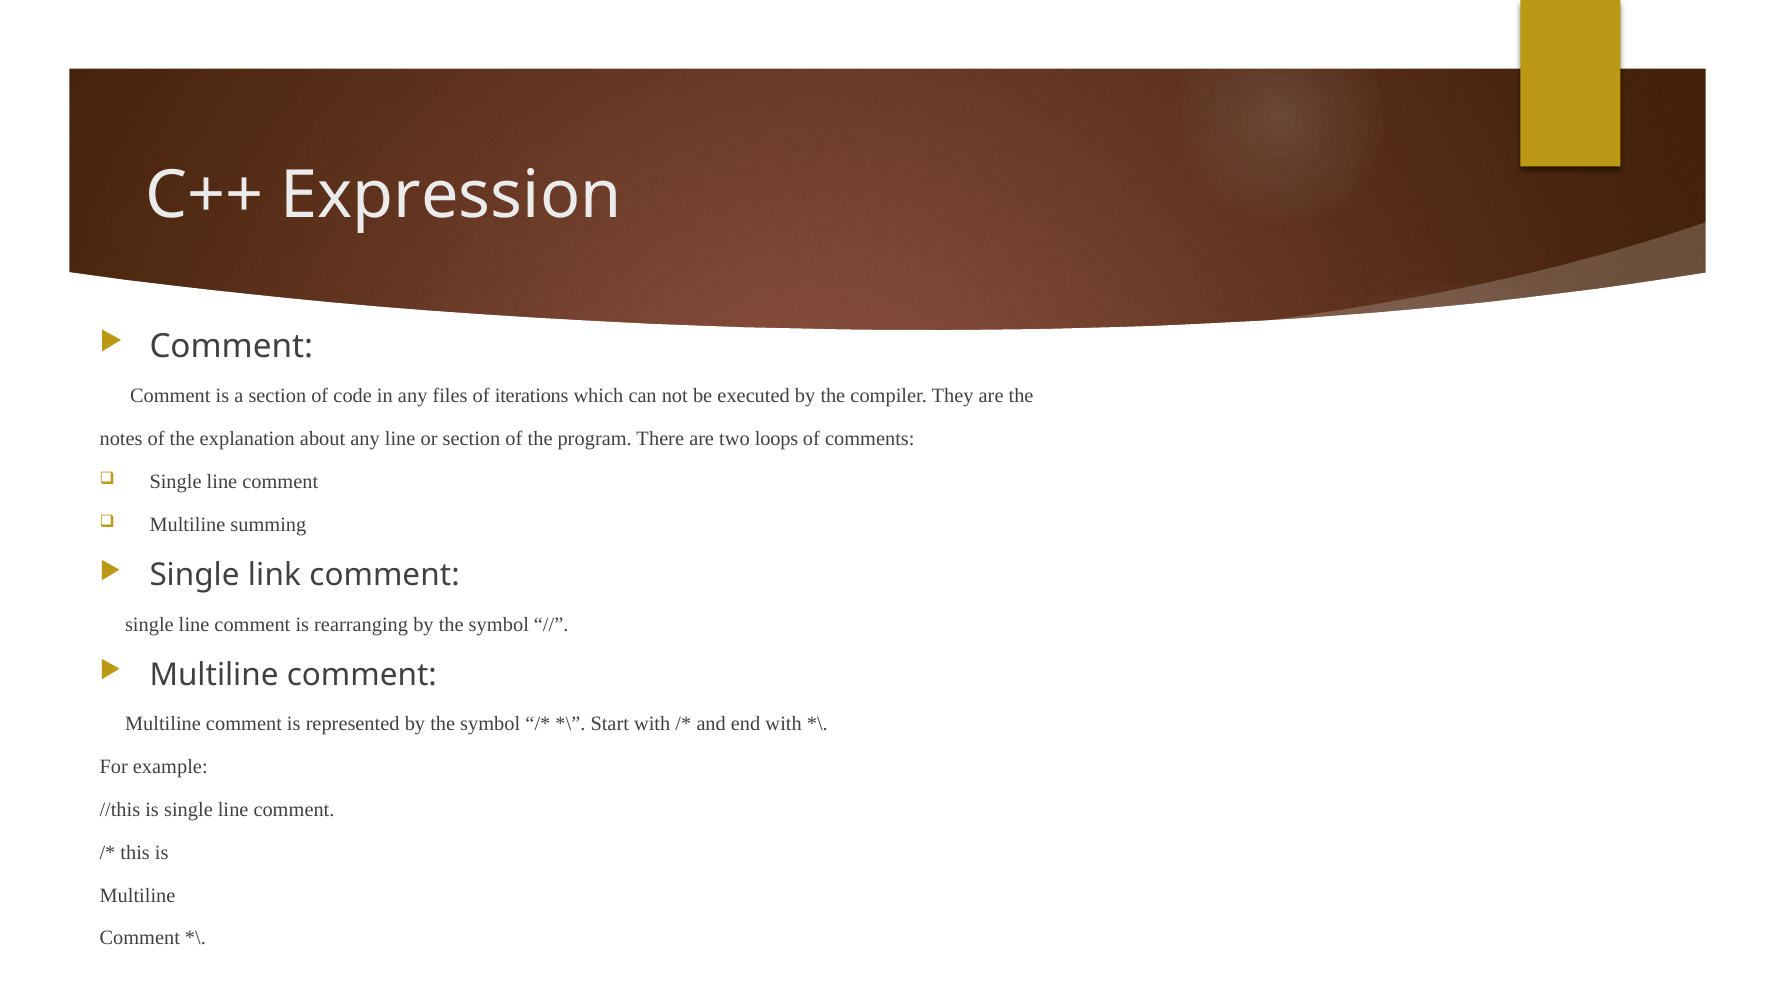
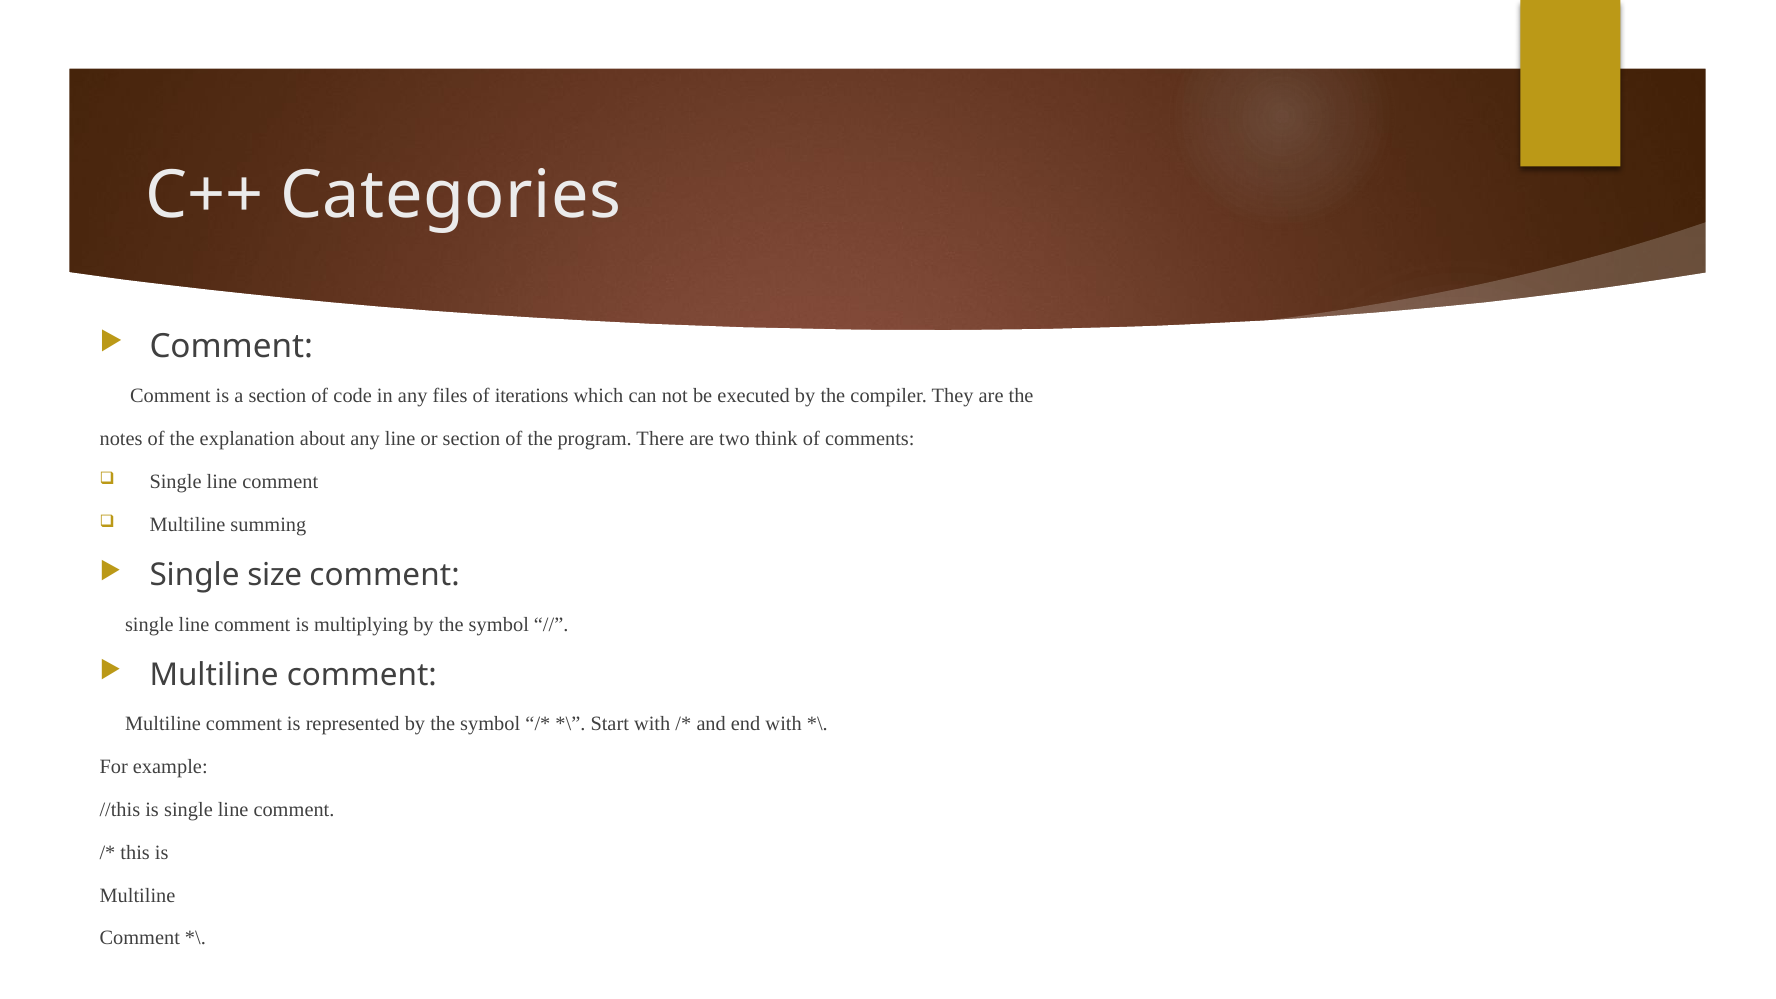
Expression: Expression -> Categories
loops: loops -> think
link: link -> size
rearranging: rearranging -> multiplying
